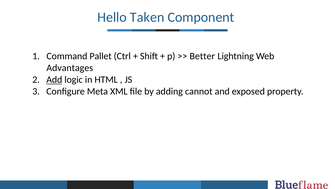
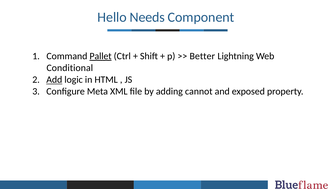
Taken: Taken -> Needs
Pallet underline: none -> present
Advantages: Advantages -> Conditional
